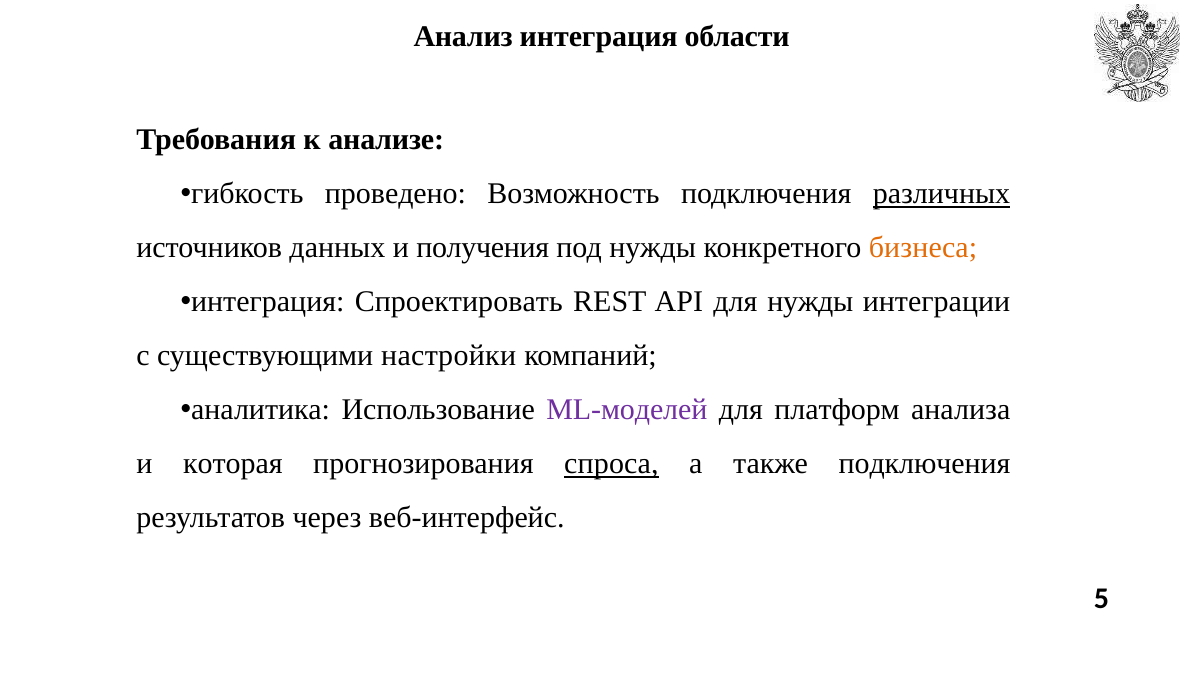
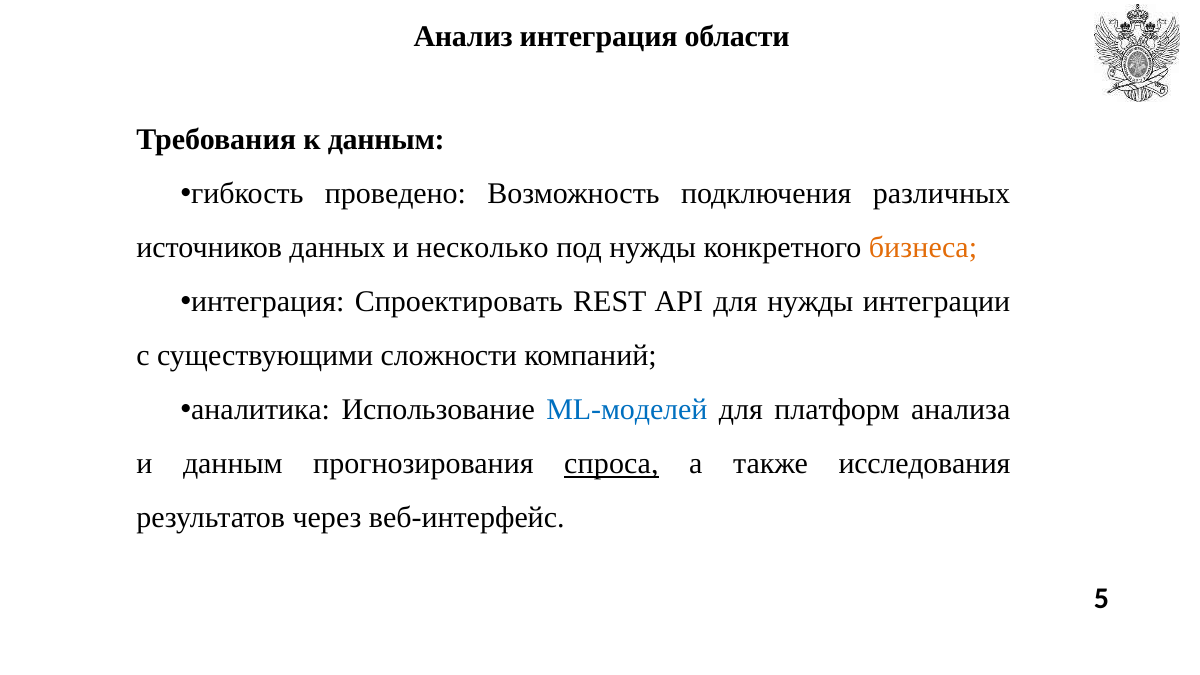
к анализе: анализе -> данным
различных underline: present -> none
получения: получения -> несколько
настройки: настройки -> сложности
ML-моделей colour: purple -> blue
и которая: которая -> данным
также подключения: подключения -> исследования
